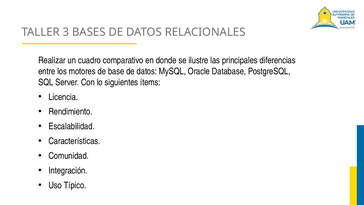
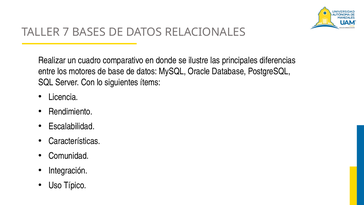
3: 3 -> 7
